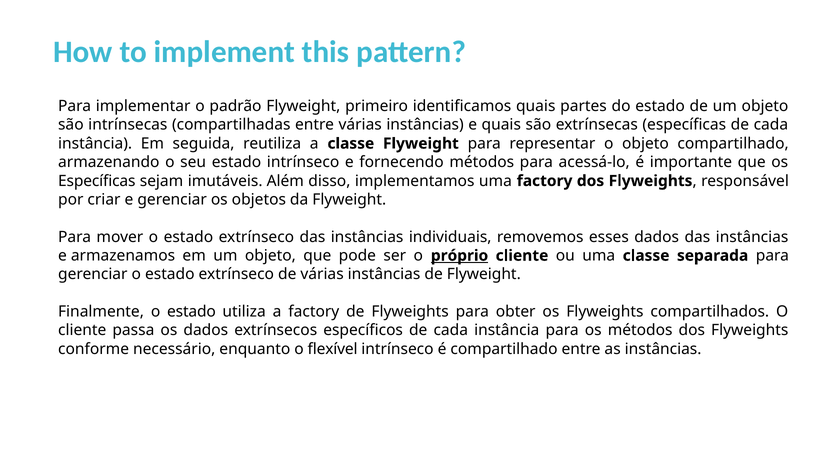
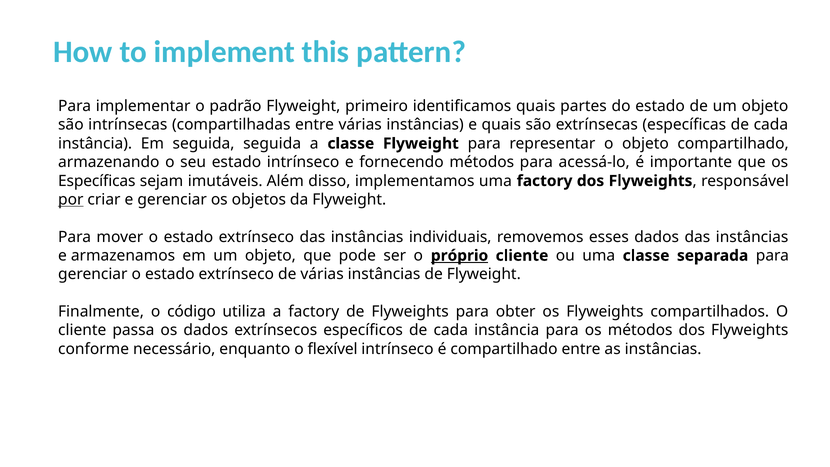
seguida reutiliza: reutiliza -> seguida
por underline: none -> present
Finalmente o estado: estado -> código
